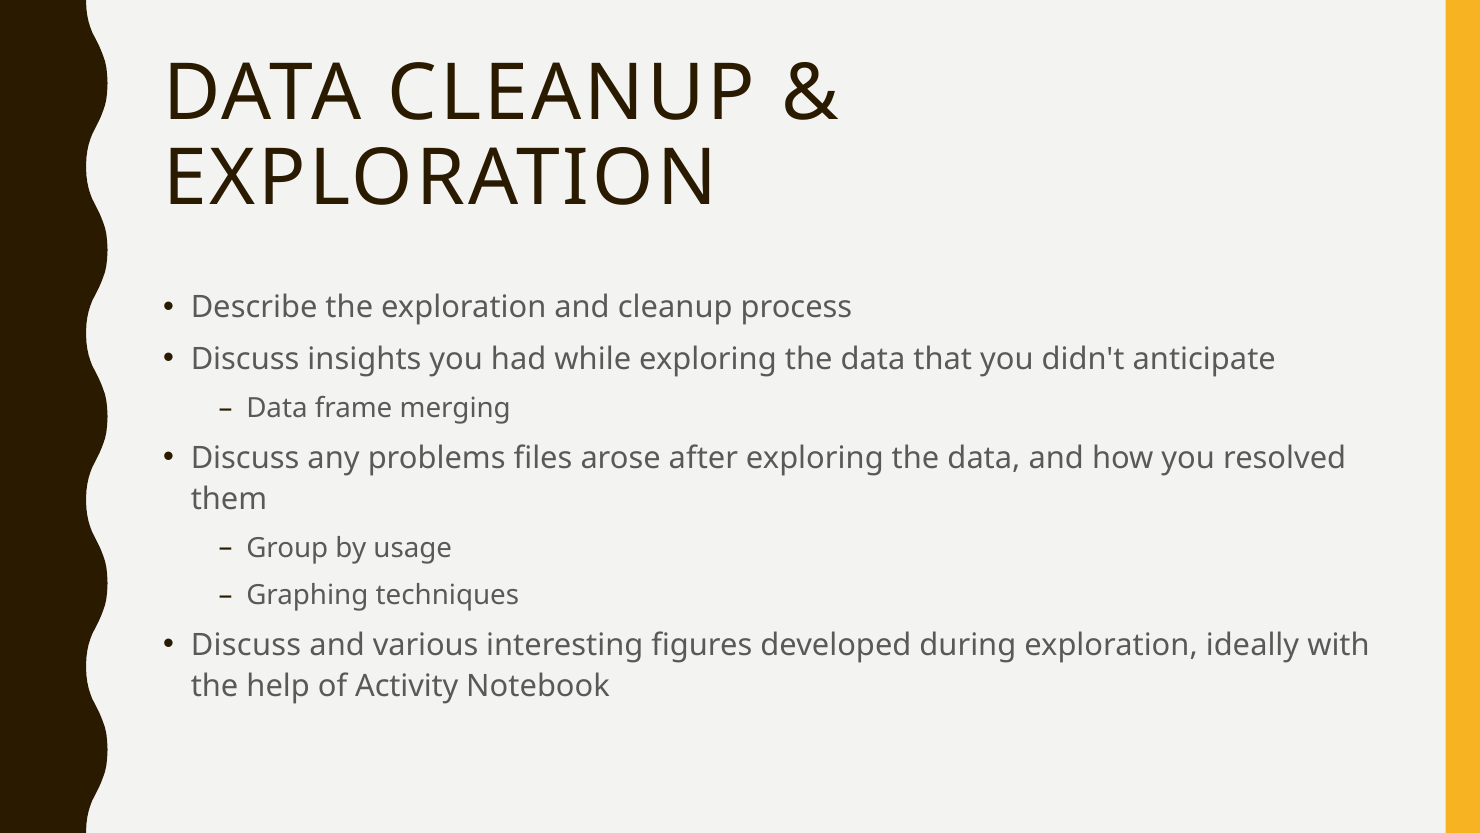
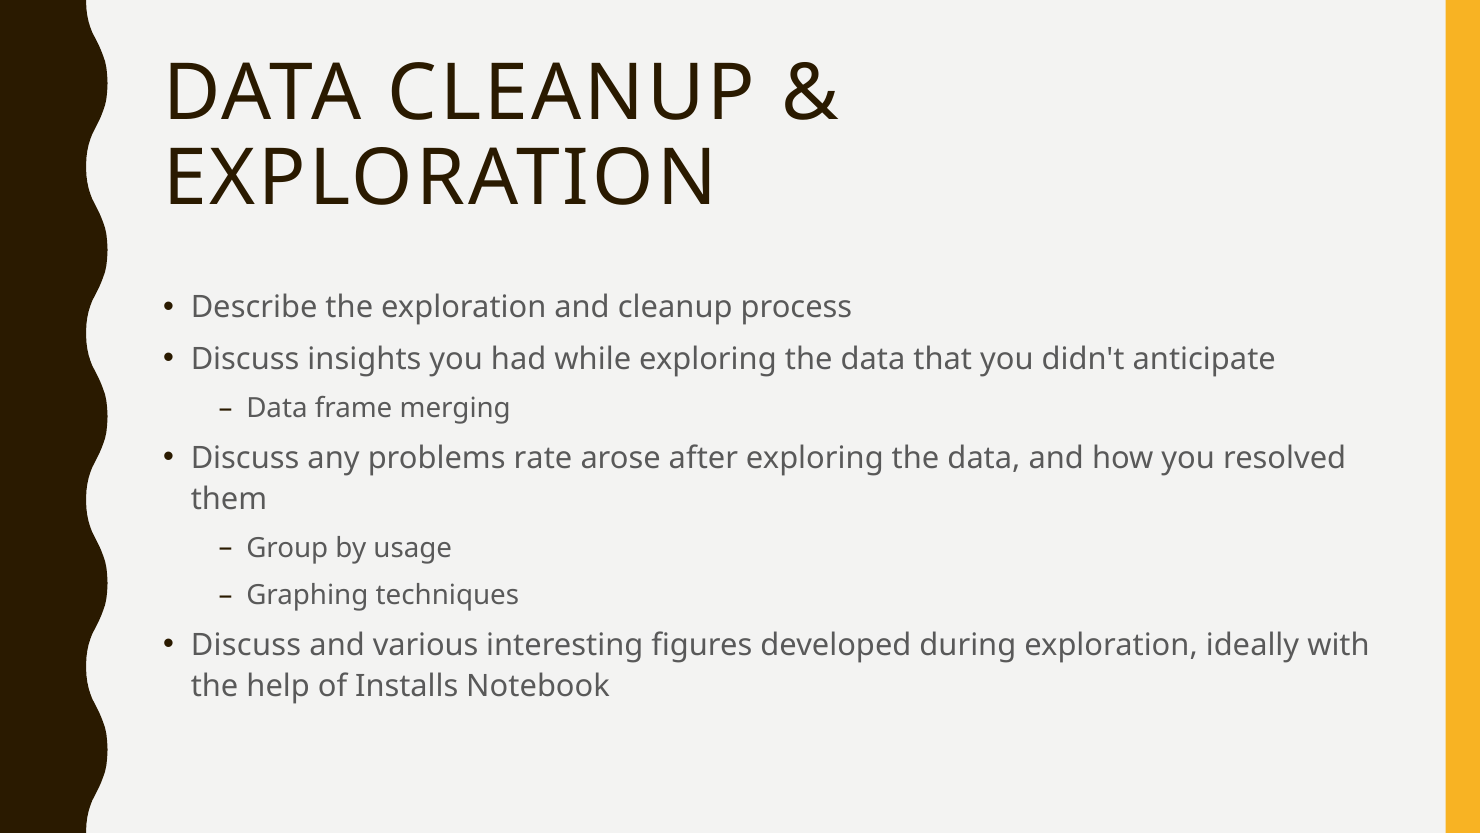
files: files -> rate
Activity: Activity -> Installs
